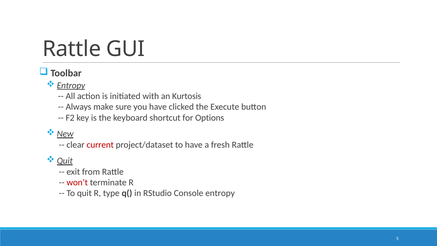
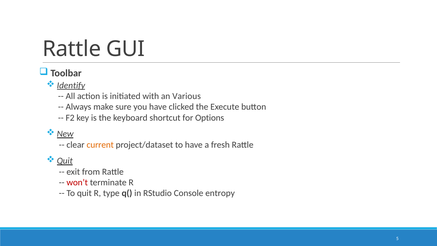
Entropy at (71, 85): Entropy -> Identify
Kurtosis: Kurtosis -> Various
current colour: red -> orange
